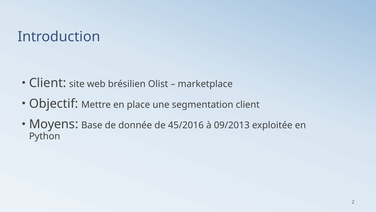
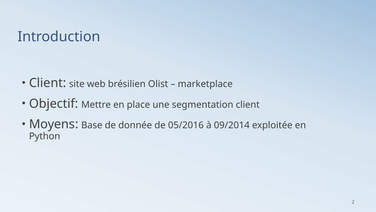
45/2016: 45/2016 -> 05/2016
09/2013: 09/2013 -> 09/2014
